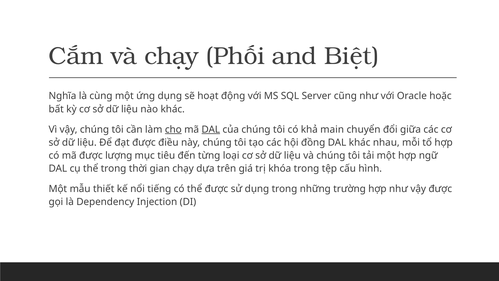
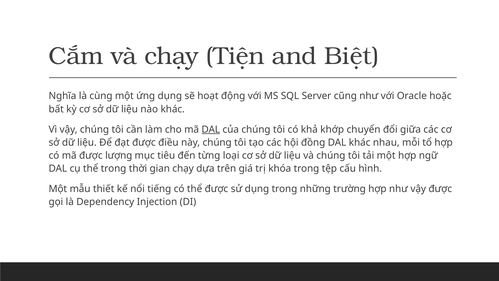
Phối: Phối -> Tiện
cho underline: present -> none
main: main -> khớp
